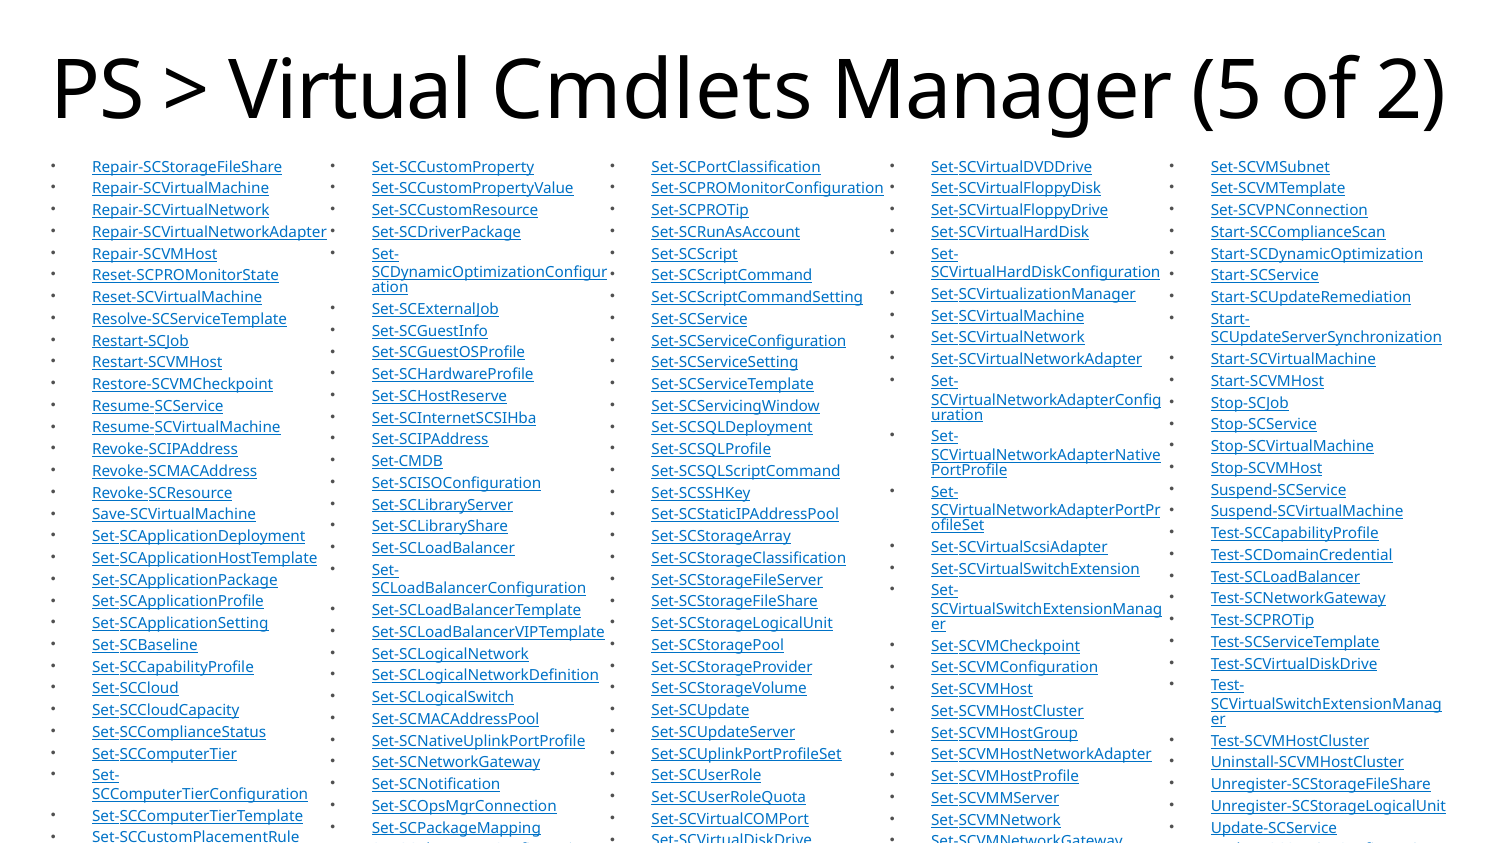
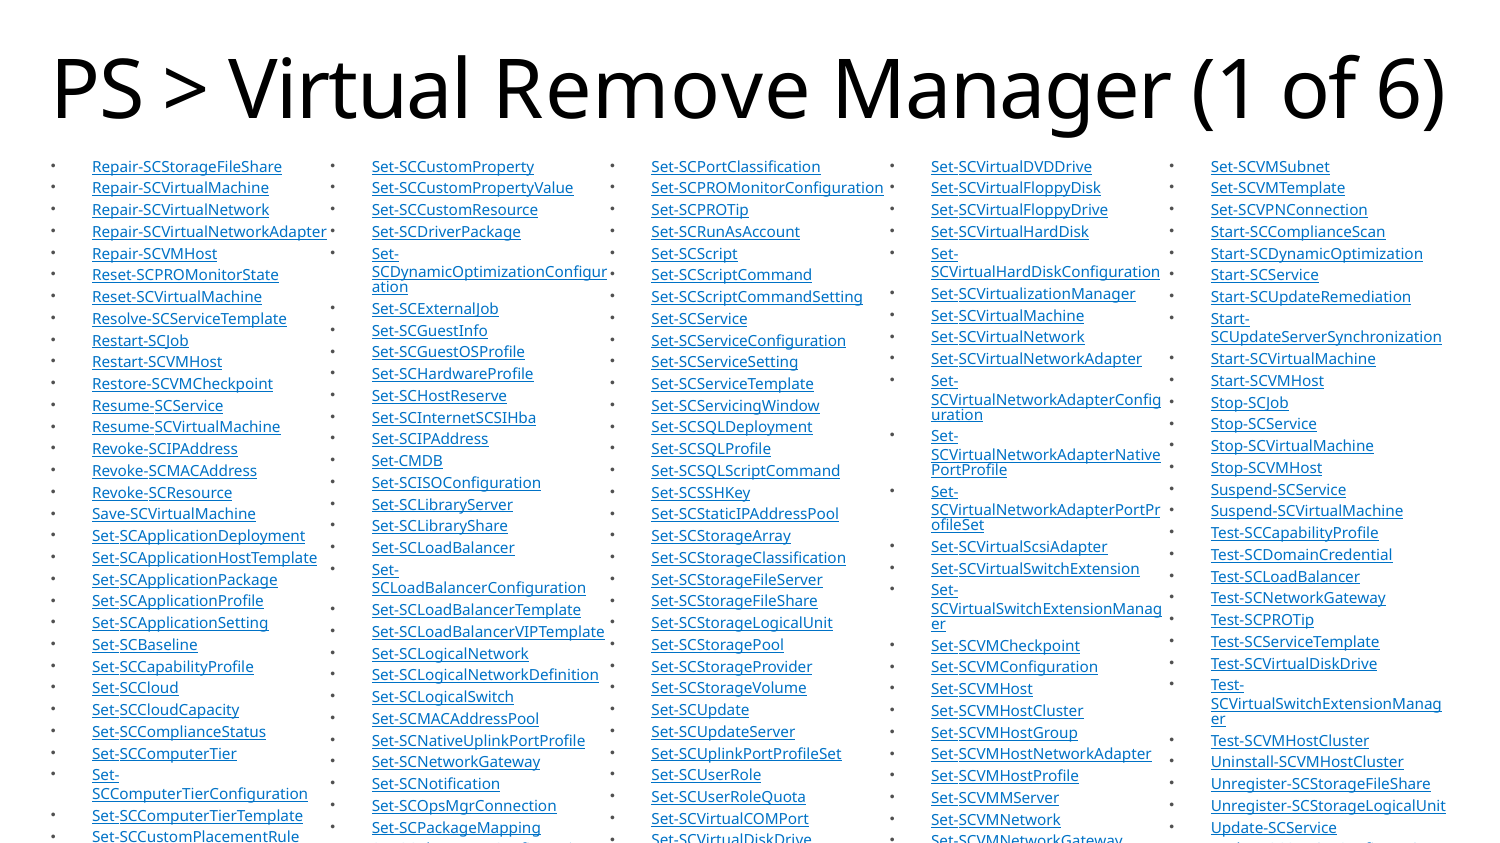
Cmdlets: Cmdlets -> Remove
5: 5 -> 1
2: 2 -> 6
